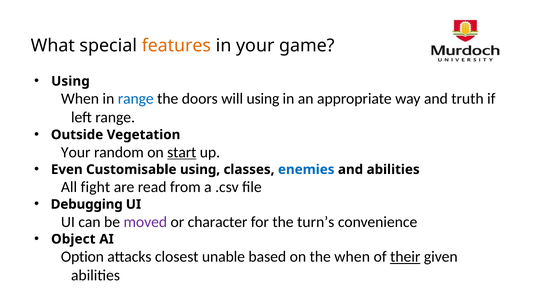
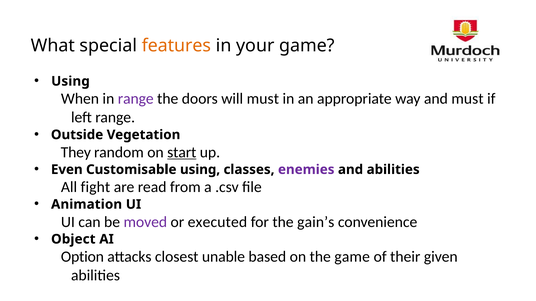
range at (136, 99) colour: blue -> purple
will using: using -> must
and truth: truth -> must
Your at (76, 153): Your -> They
enemies colour: blue -> purple
Debugging: Debugging -> Animation
character: character -> executed
turn’s: turn’s -> gain’s
the when: when -> game
their underline: present -> none
